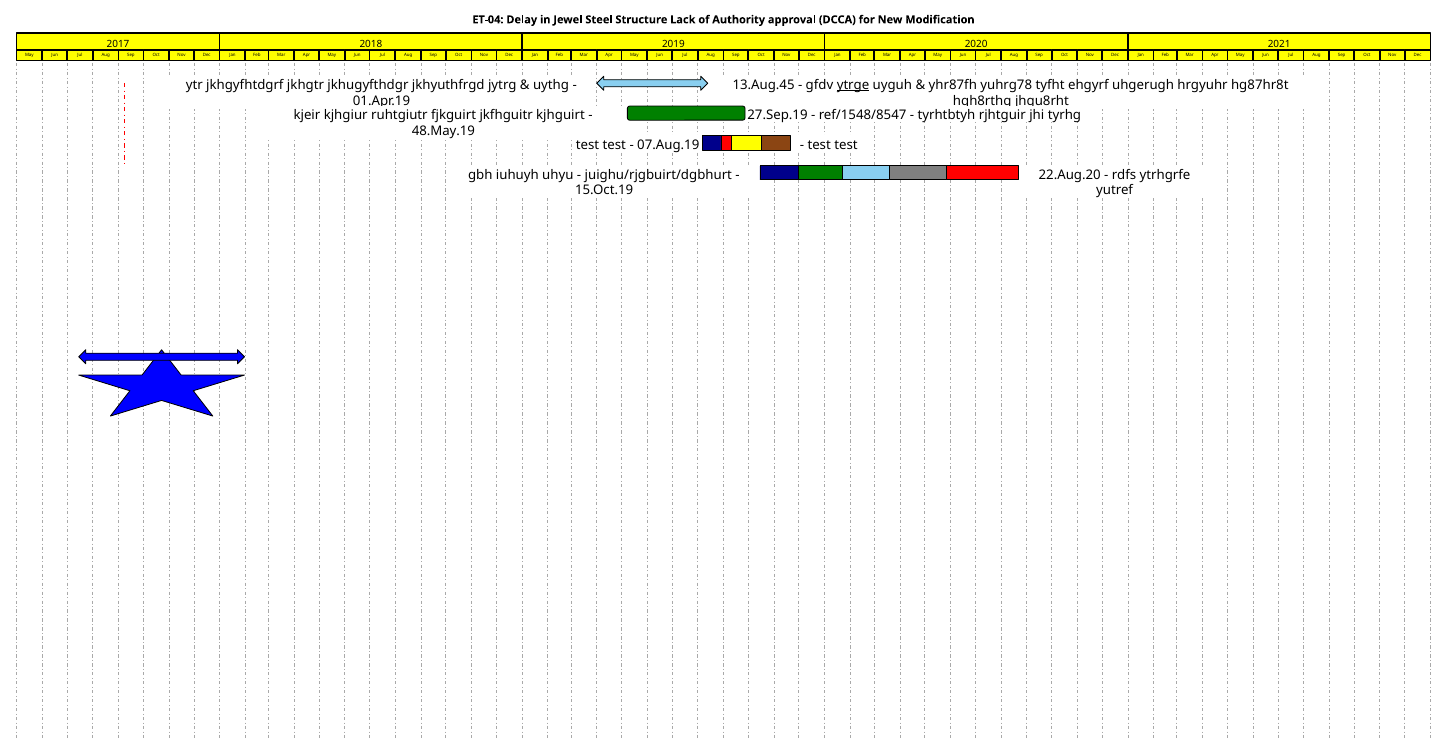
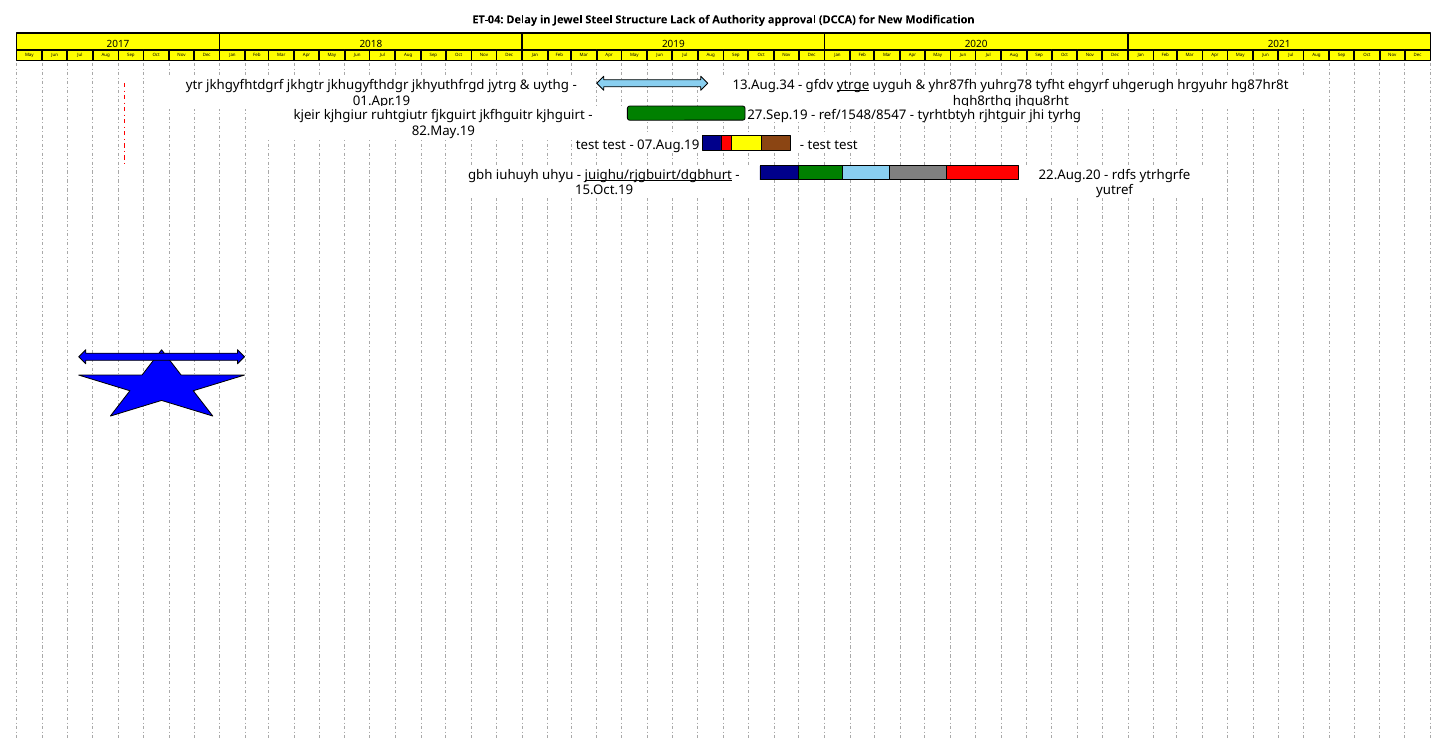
13.Aug.45: 13.Aug.45 -> 13.Aug.34
48.May.19: 48.May.19 -> 82.May.19
juighu/rjgbuirt/dgbhurt underline: none -> present
